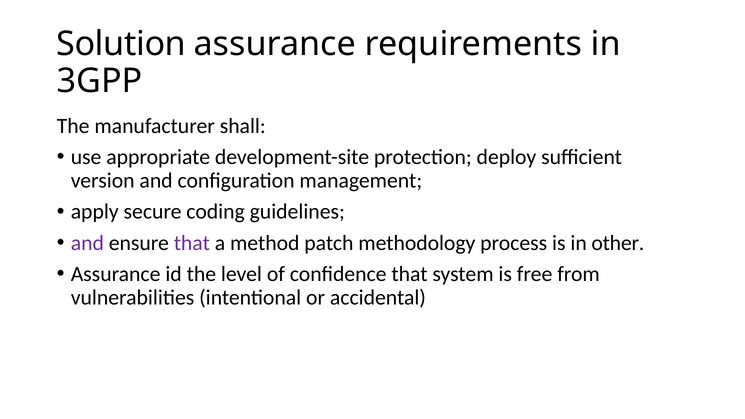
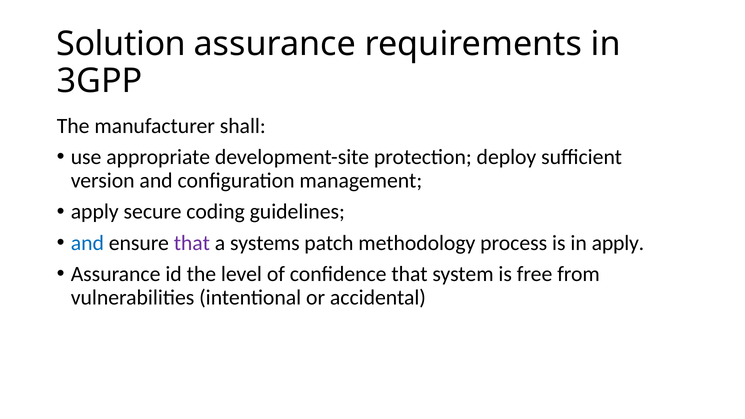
and at (87, 243) colour: purple -> blue
method: method -> systems
in other: other -> apply
